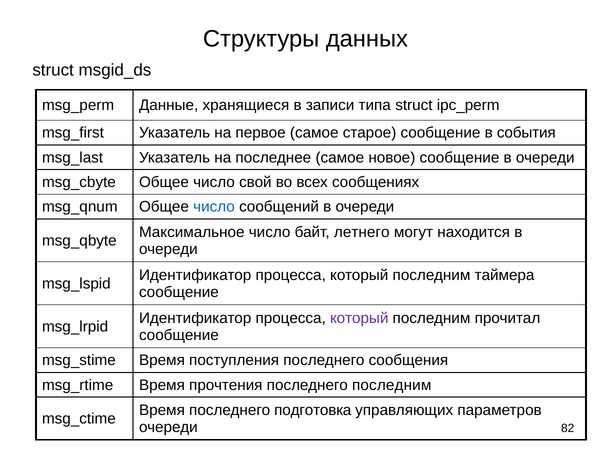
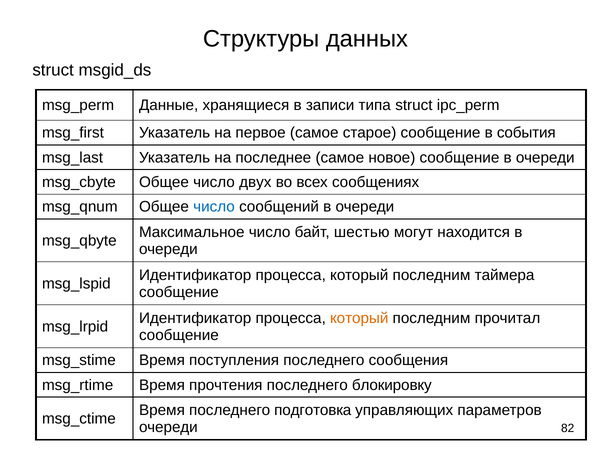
свой: свой -> двух
летнего: летнего -> шестью
который at (359, 318) colour: purple -> orange
последнего последним: последним -> блокировку
